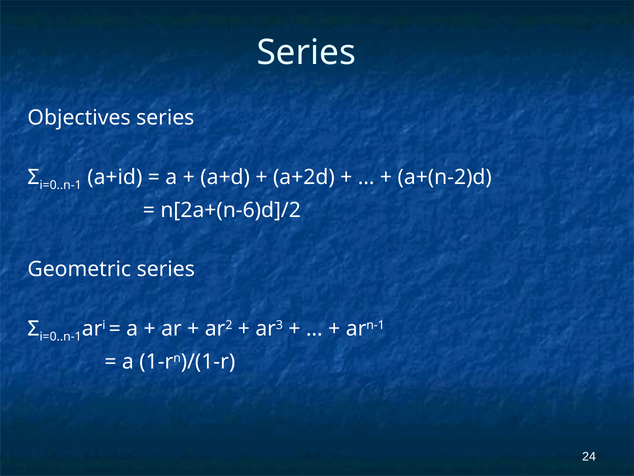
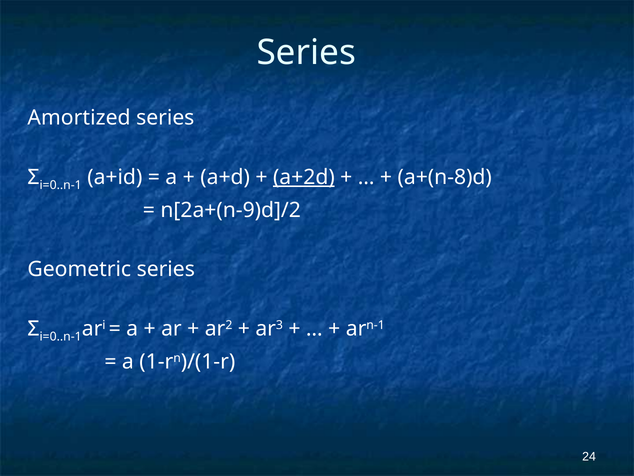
Objectives: Objectives -> Amortized
a+2d underline: none -> present
a+(n-2)d: a+(n-2)d -> a+(n-8)d
n[2a+(n-6)d]/2: n[2a+(n-6)d]/2 -> n[2a+(n-9)d]/2
